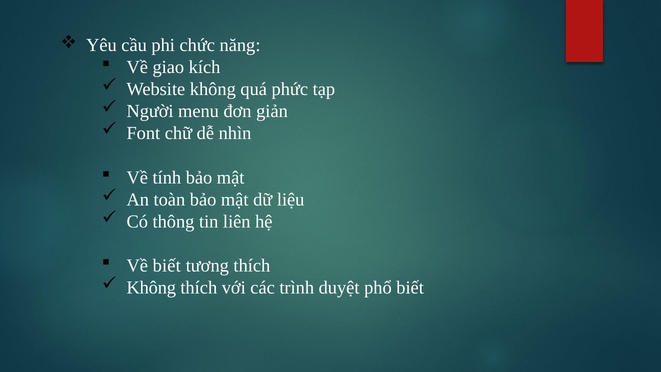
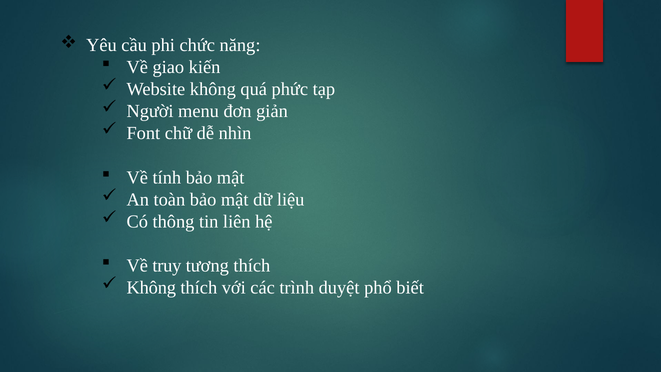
kích: kích -> kiến
Về biết: biết -> truy
